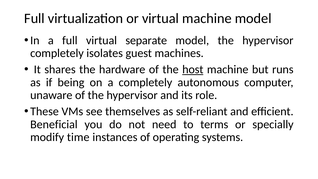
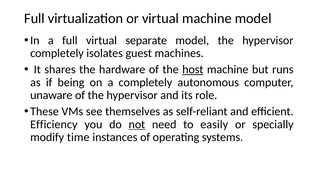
Beneficial: Beneficial -> Efficiency
not underline: none -> present
terms: terms -> easily
